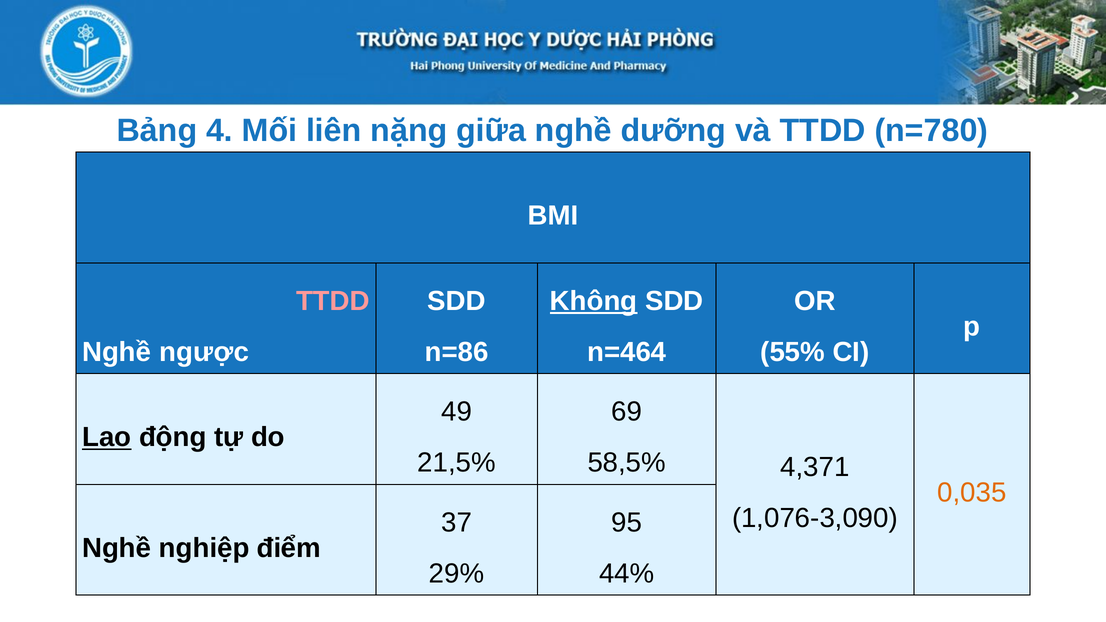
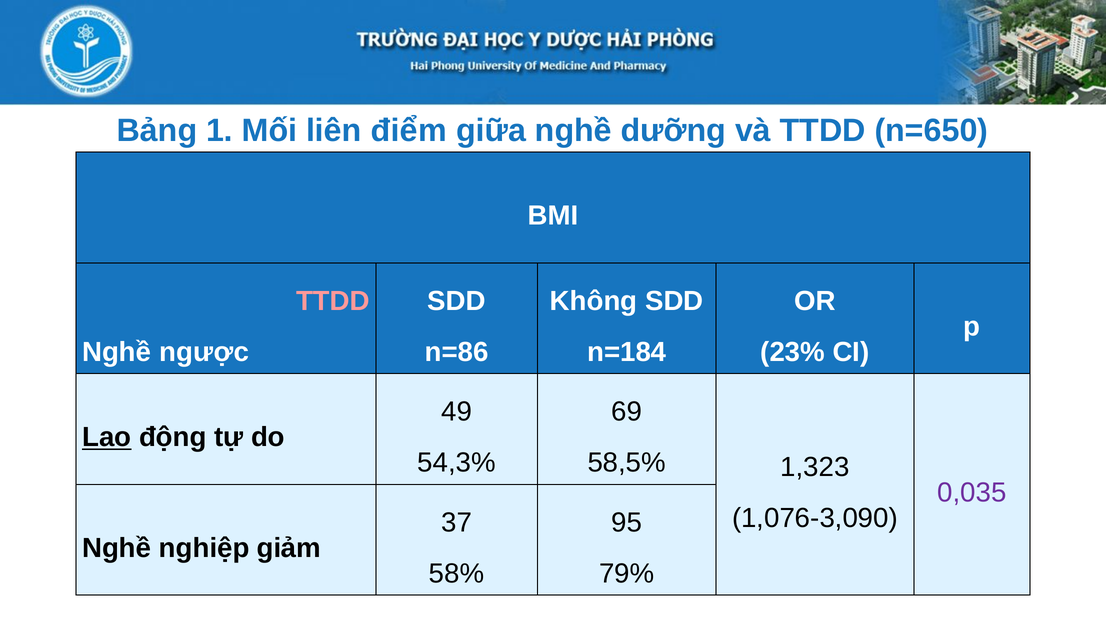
4: 4 -> 1
nặng: nặng -> điểm
n=780: n=780 -> n=650
Không underline: present -> none
n=464: n=464 -> n=184
55%: 55% -> 23%
21,5%: 21,5% -> 54,3%
4,371: 4,371 -> 1,323
0,035 colour: orange -> purple
điểm: điểm -> giảm
29%: 29% -> 58%
44%: 44% -> 79%
